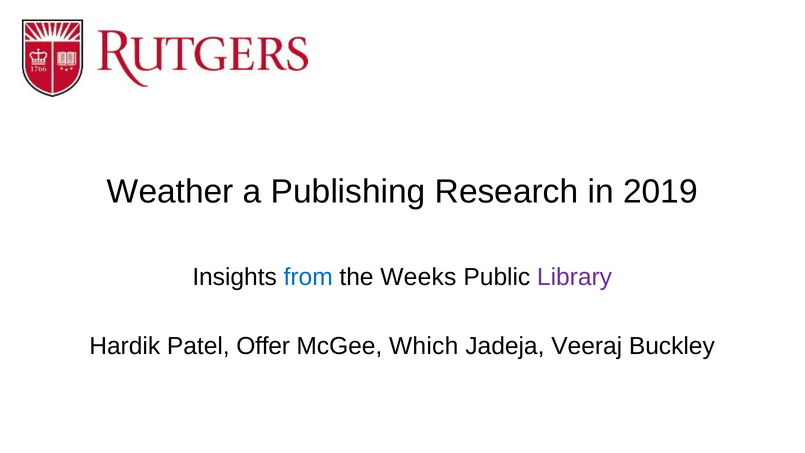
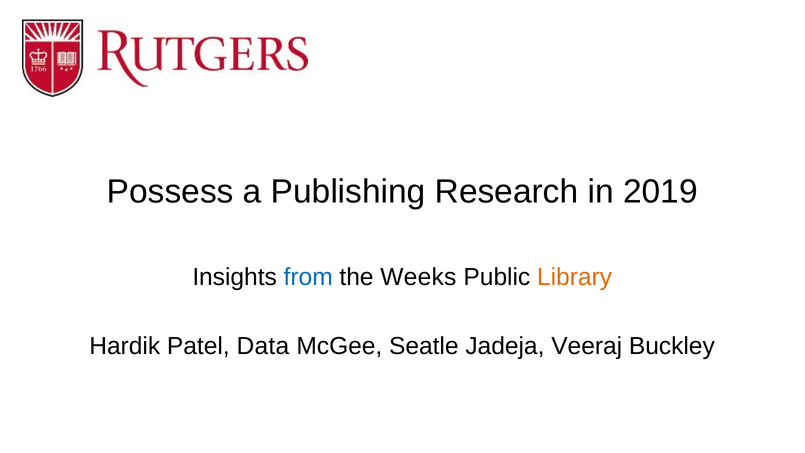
Weather: Weather -> Possess
Library colour: purple -> orange
Offer: Offer -> Data
Which: Which -> Seatle
